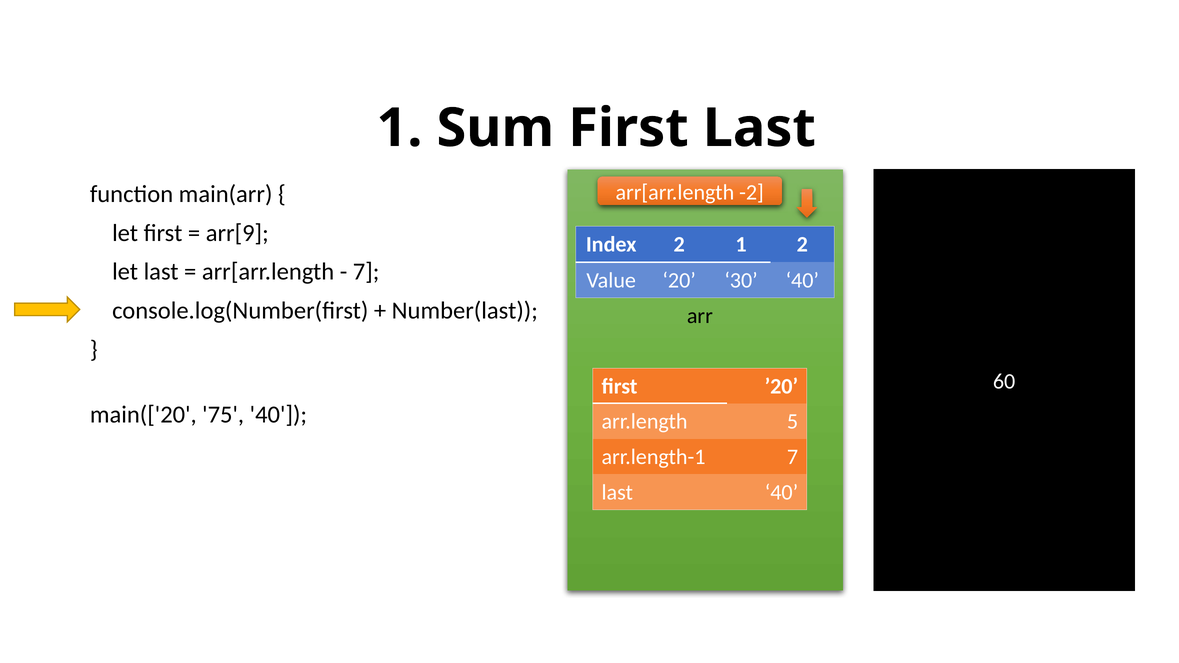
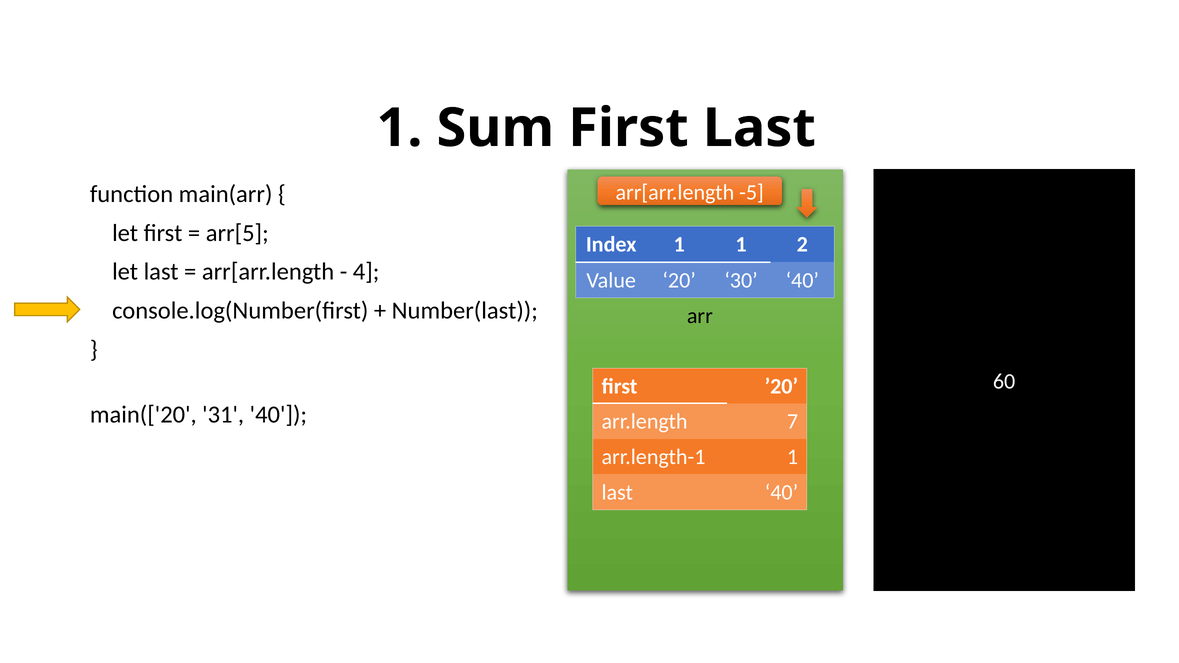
-2: -2 -> -5
arr[9: arr[9 -> arr[5
Index 2: 2 -> 1
7 at (366, 272): 7 -> 4
75: 75 -> 31
5: 5 -> 7
arr.length-1 7: 7 -> 1
